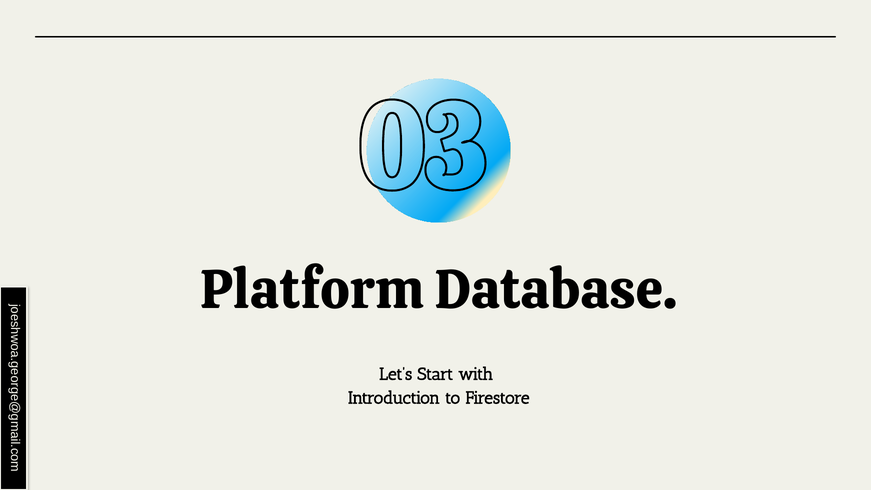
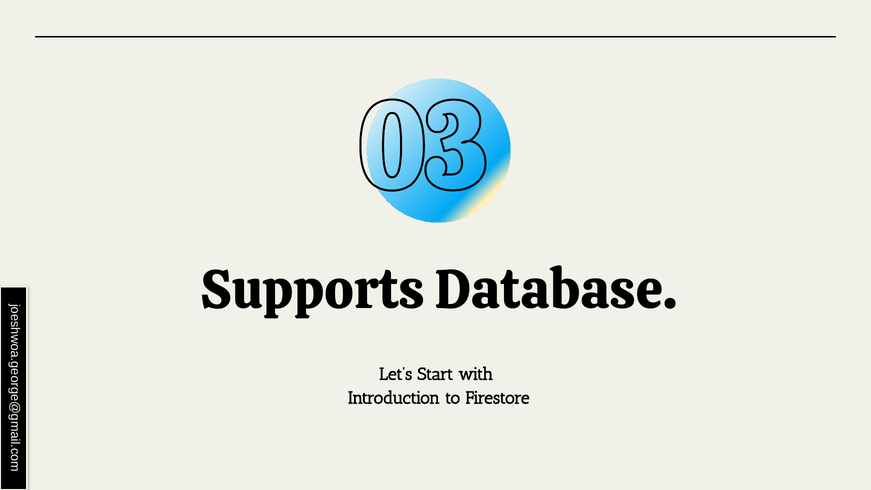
Platform: Platform -> Supports
